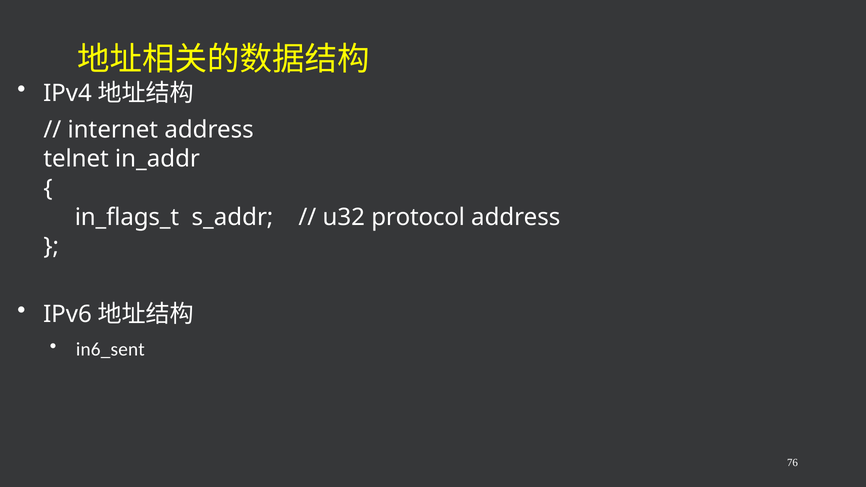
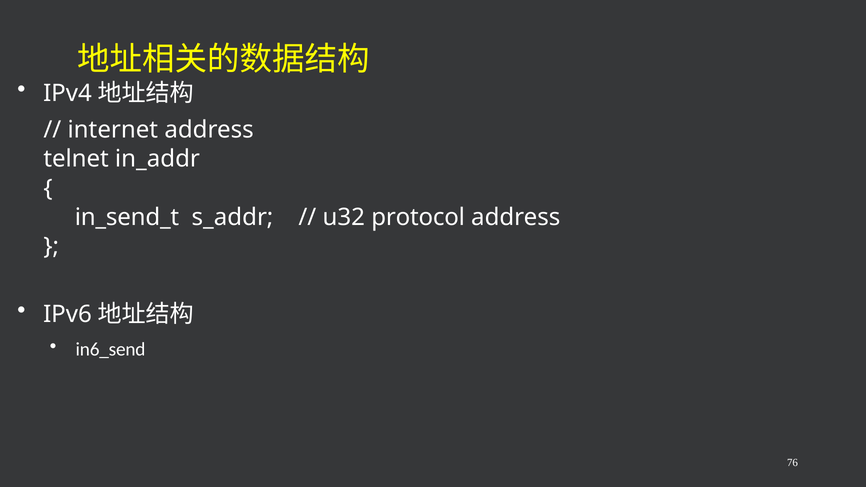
in_flags_t: in_flags_t -> in_send_t
in6_sent: in6_sent -> in6_send
